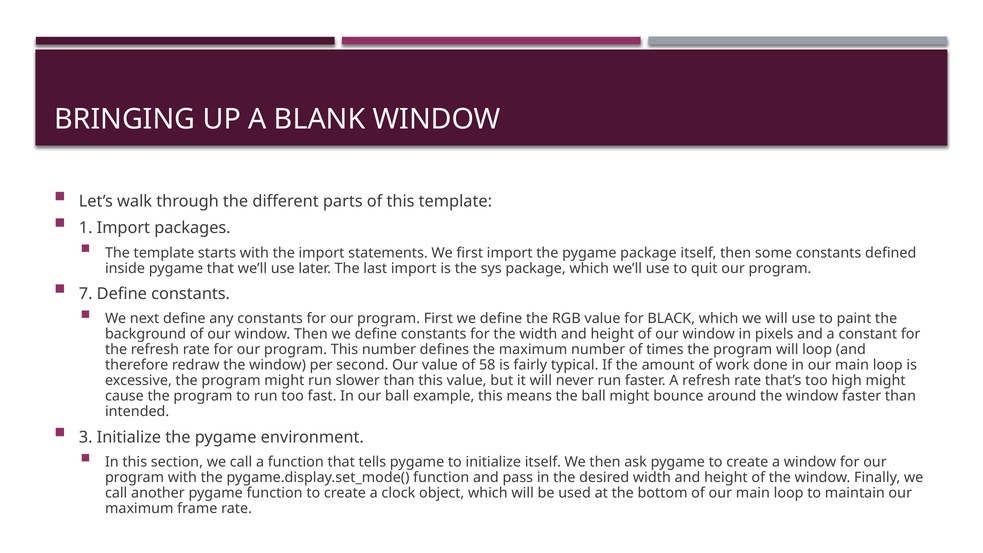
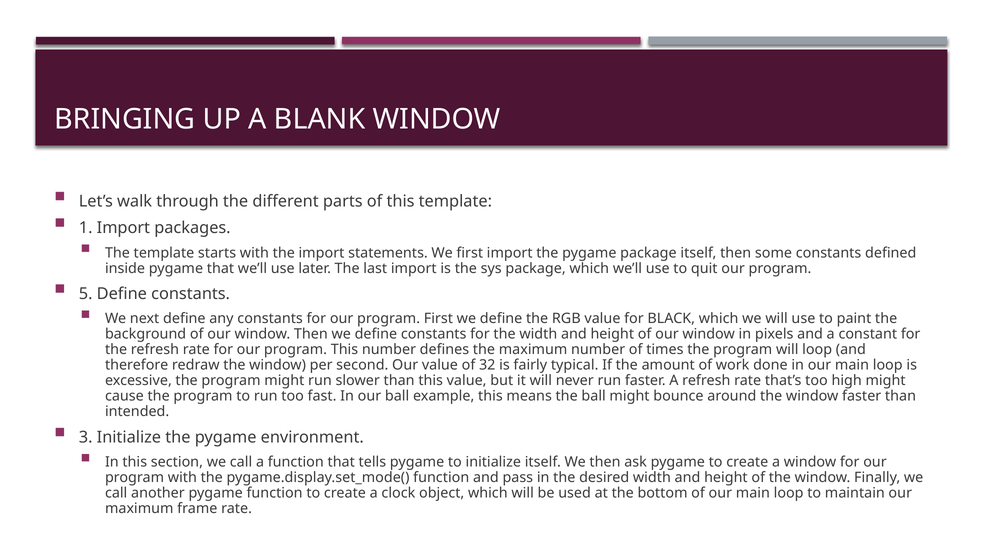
7: 7 -> 5
58: 58 -> 32
